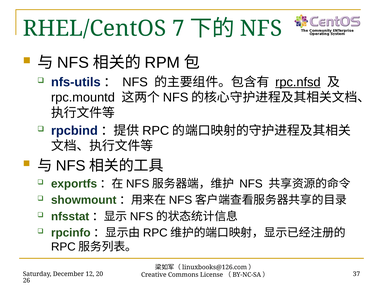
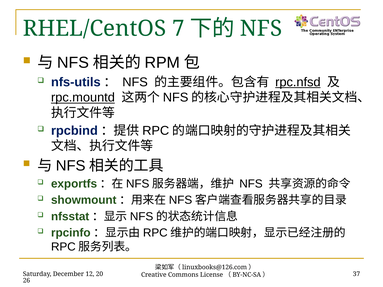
rpc.mountd underline: none -> present
